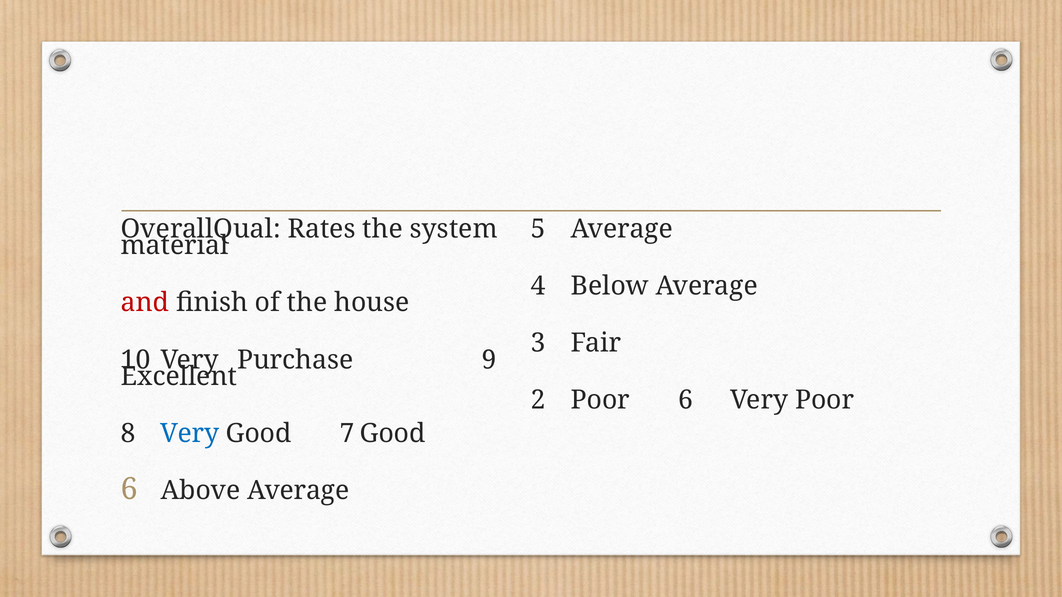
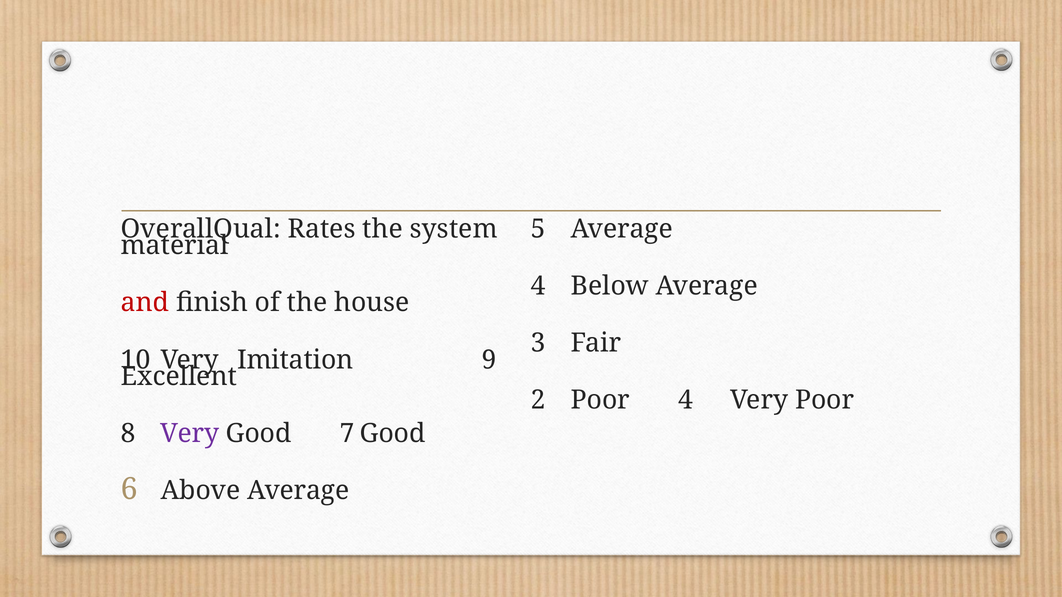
Purchase: Purchase -> Imitation
Poor 6: 6 -> 4
Very at (190, 434) colour: blue -> purple
